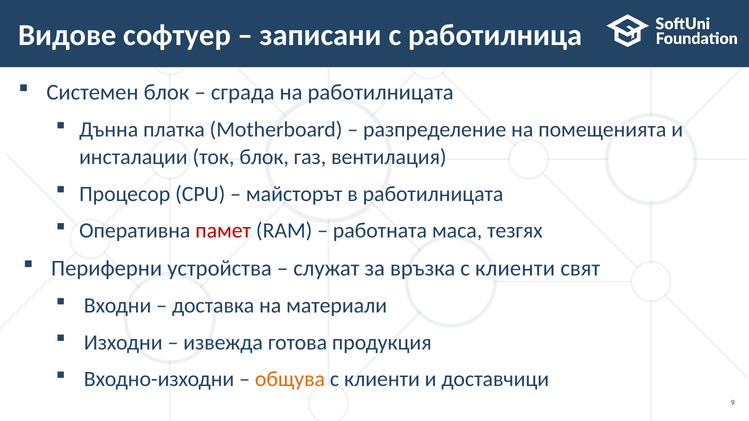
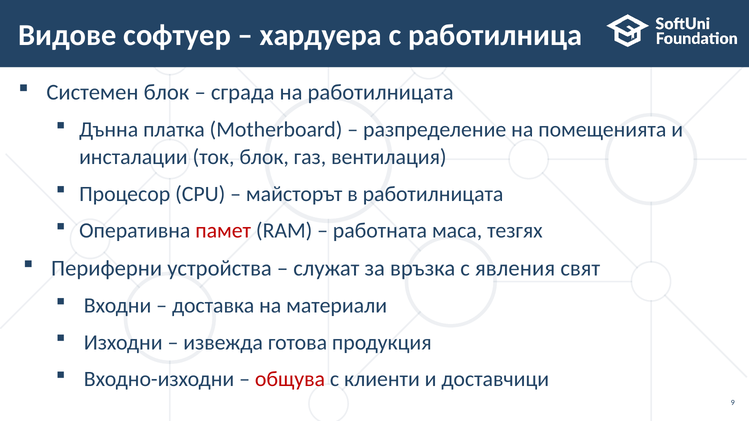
записани: записани -> хардуера
връзка с клиенти: клиенти -> явления
общува colour: orange -> red
